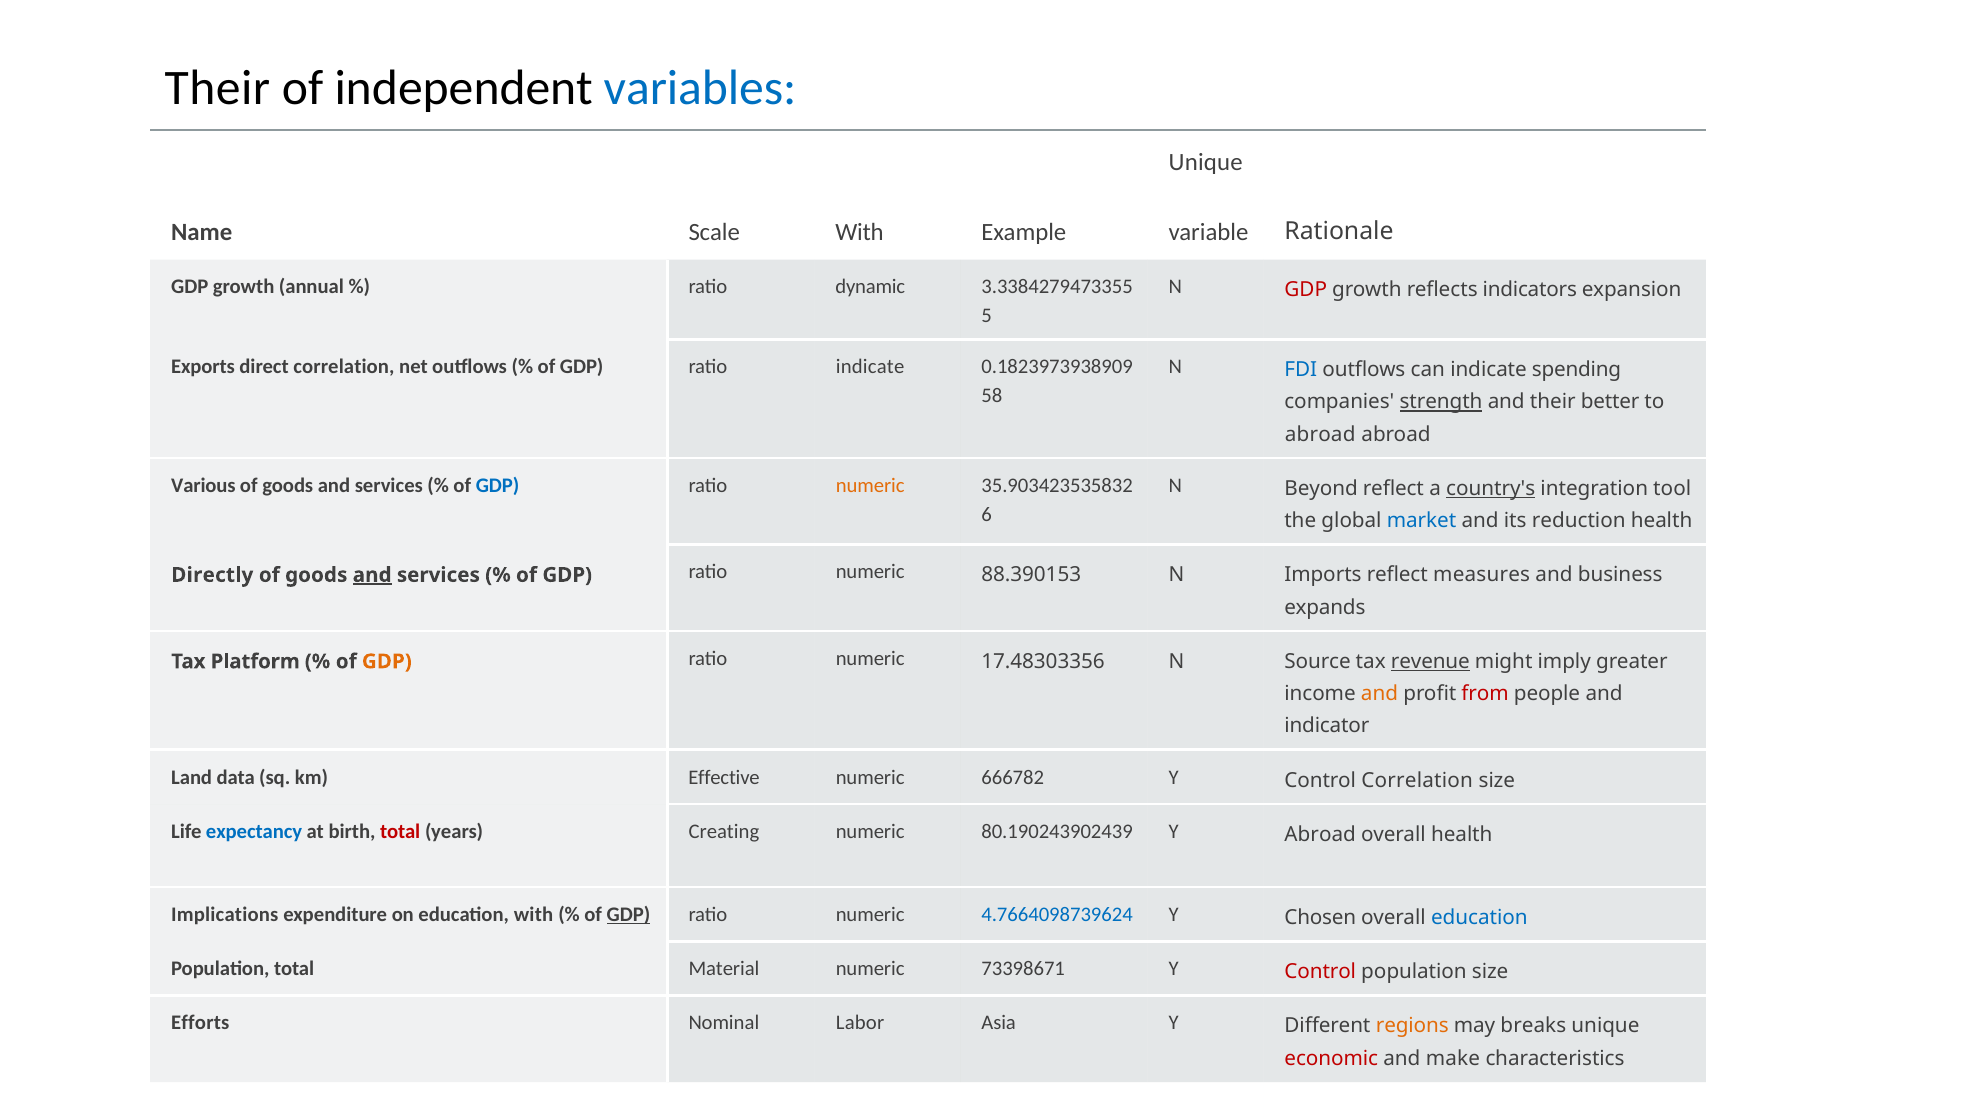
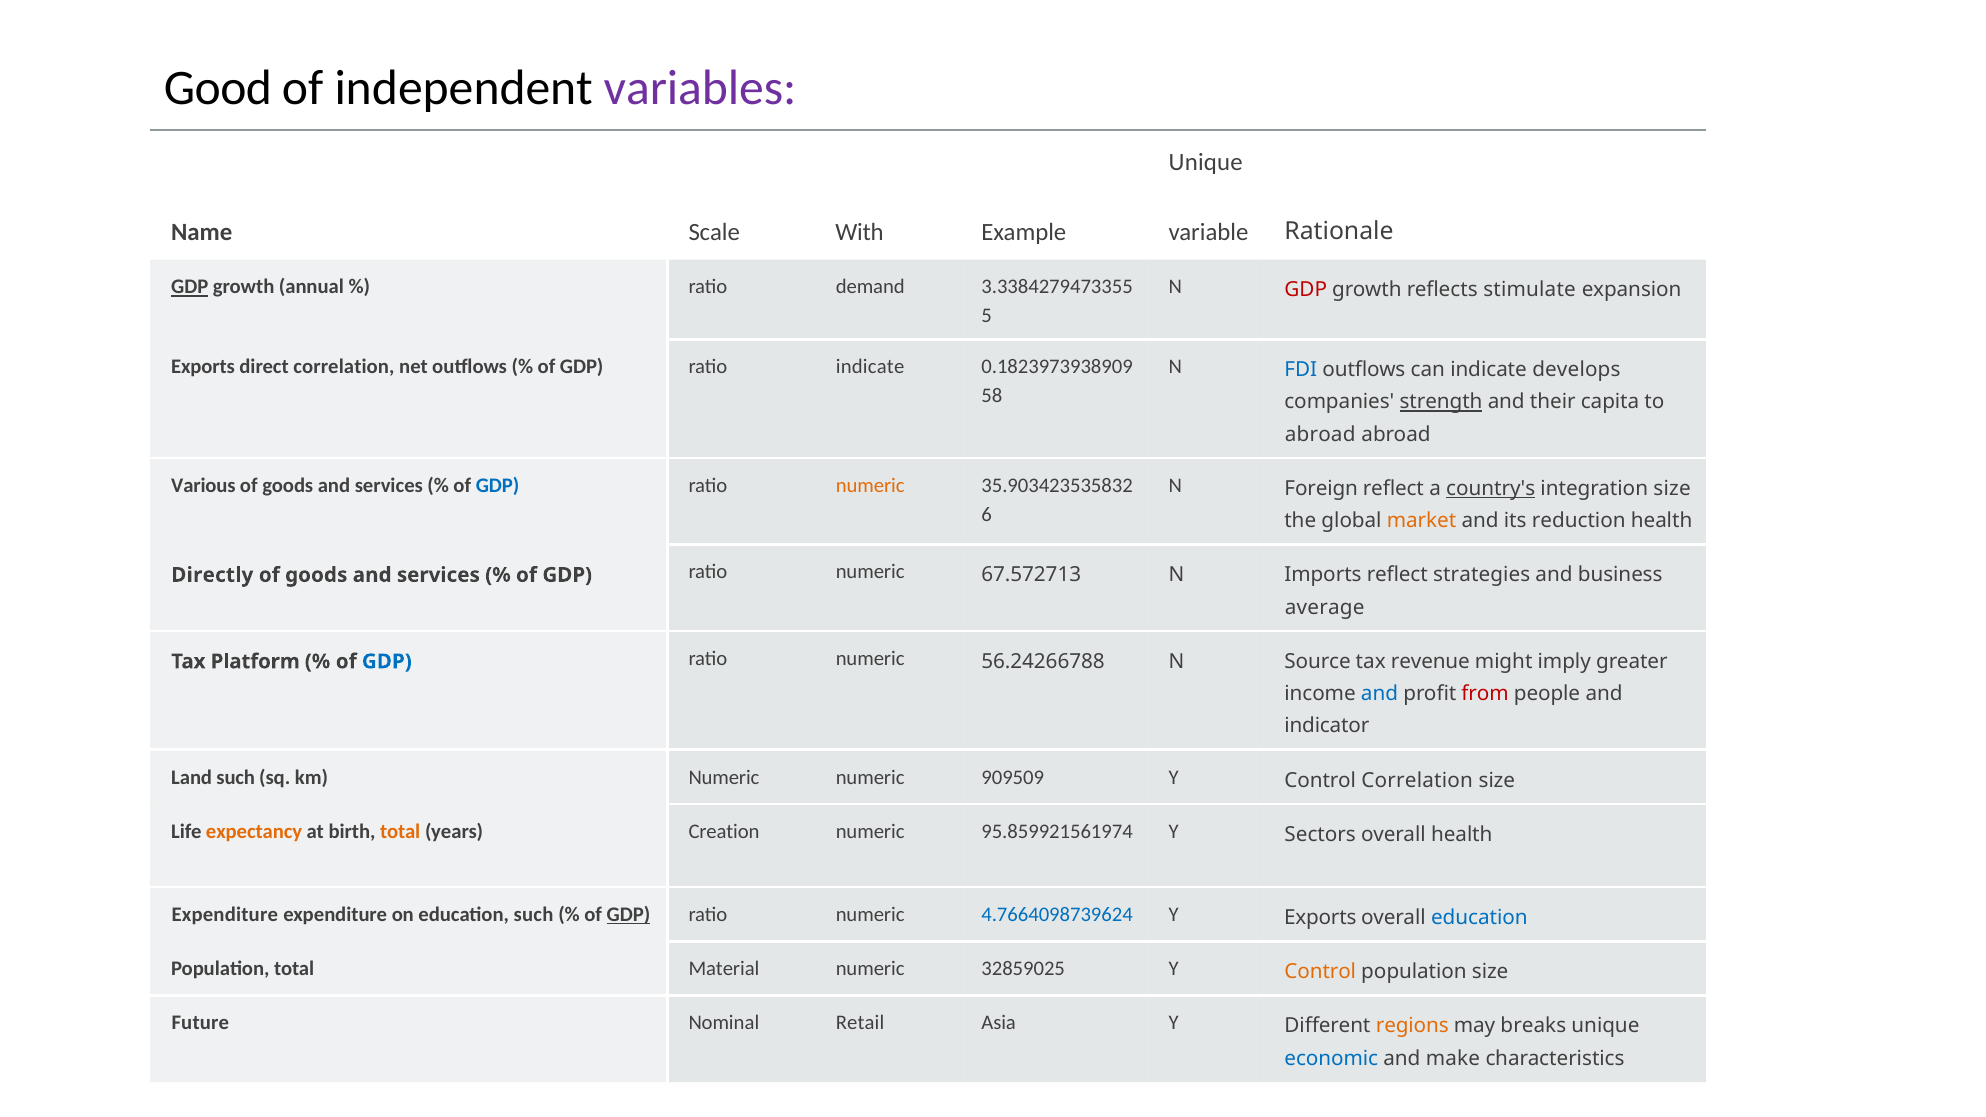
Their at (217, 88): Their -> Good
variables colour: blue -> purple
GDP at (190, 287) underline: none -> present
dynamic: dynamic -> demand
indicators: indicators -> stimulate
spending: spending -> develops
better: better -> capita
Beyond: Beyond -> Foreign
integration tool: tool -> size
market colour: blue -> orange
and at (372, 575) underline: present -> none
88.390153: 88.390153 -> 67.572713
measures: measures -> strategies
expands: expands -> average
GDP at (387, 662) colour: orange -> blue
17.48303356: 17.48303356 -> 56.24266788
revenue underline: present -> none
and at (1380, 694) colour: orange -> blue
Land data: data -> such
km Effective: Effective -> Numeric
666782: 666782 -> 909509
expectancy colour: blue -> orange
total at (400, 832) colour: red -> orange
Creating: Creating -> Creation
80.190243902439: 80.190243902439 -> 95.859921561974
Y Abroad: Abroad -> Sectors
Implications at (225, 915): Implications -> Expenditure
education with: with -> such
Y Chosen: Chosen -> Exports
73398671: 73398671 -> 32859025
Control at (1320, 972) colour: red -> orange
Efforts: Efforts -> Future
Labor: Labor -> Retail
economic colour: red -> blue
